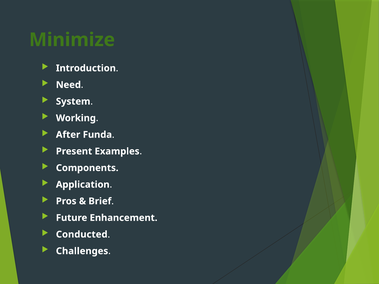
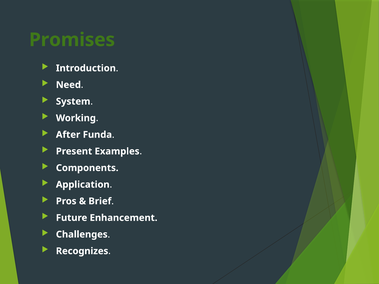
Minimize: Minimize -> Promises
Conducted: Conducted -> Challenges
Challenges: Challenges -> Recognizes
